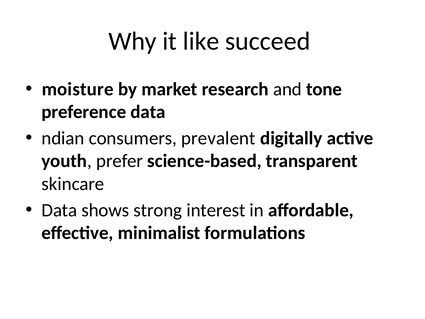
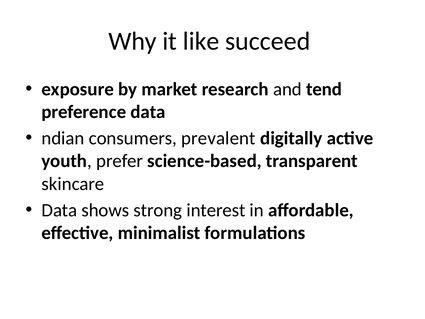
moisture: moisture -> exposure
tone: tone -> tend
